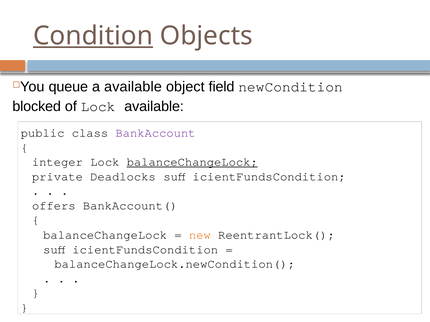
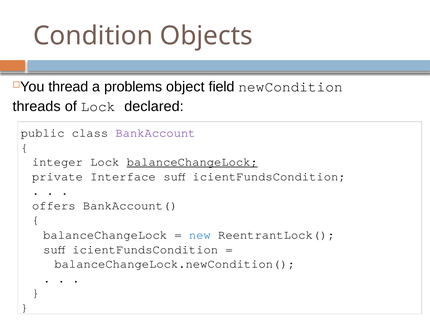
Condition underline: present -> none
queue: queue -> thread
a available: available -> problems
blocked: blocked -> threads
Lock available: available -> declared
Deadlocks: Deadlocks -> Interface
new colour: orange -> blue
